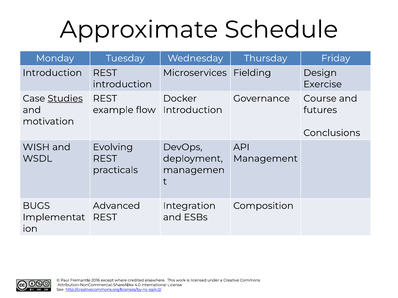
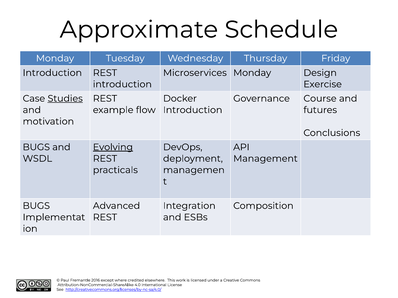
Microservices Fielding: Fielding -> Monday
WISH at (36, 147): WISH -> BUGS
Evolving underline: none -> present
